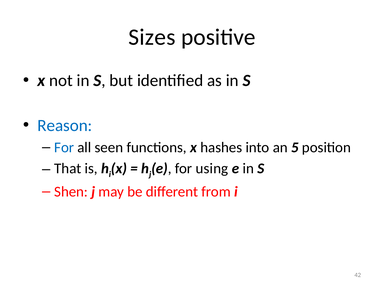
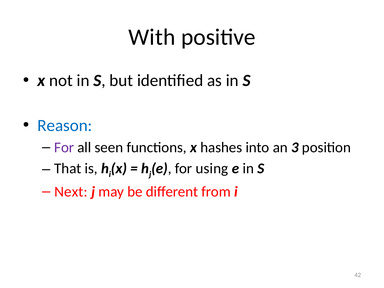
Sizes: Sizes -> With
For at (64, 147) colour: blue -> purple
5: 5 -> 3
Shen: Shen -> Next
